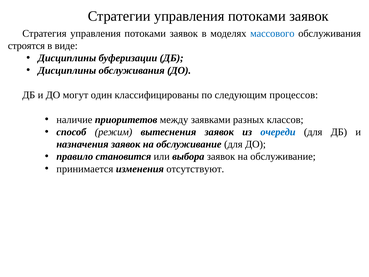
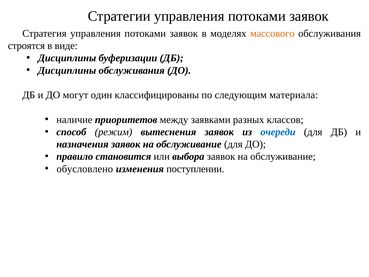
массового colour: blue -> orange
процессов: процессов -> материала
принимается: принимается -> обусловлено
отсутствуют: отсутствуют -> поступлении
